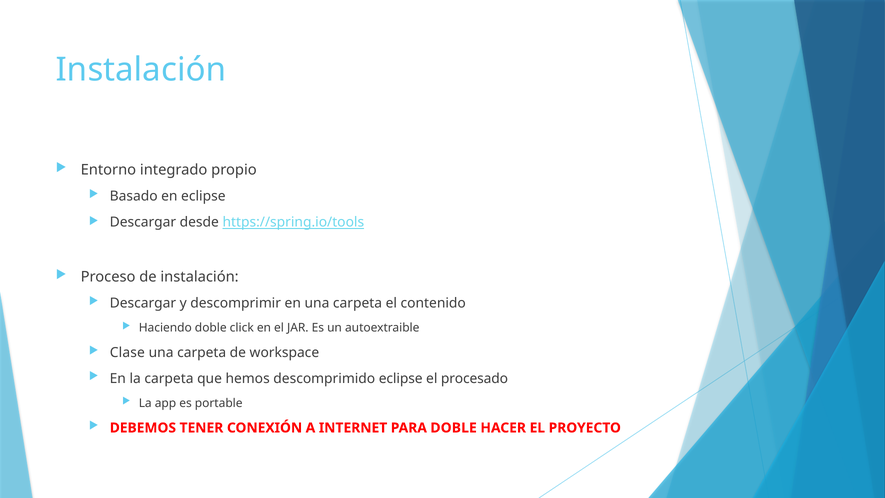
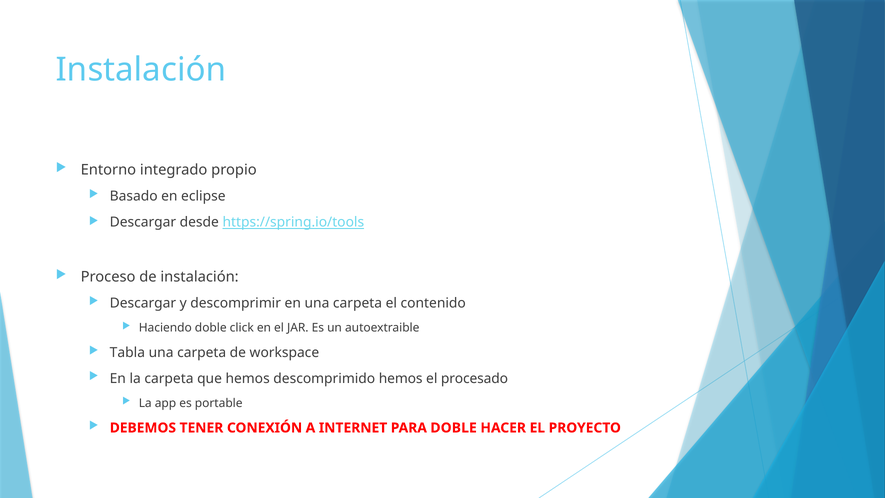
Clase: Clase -> Tabla
descomprimido eclipse: eclipse -> hemos
